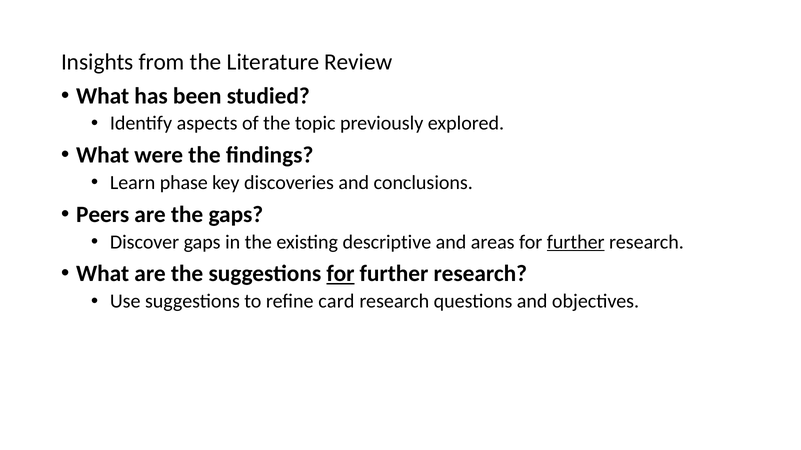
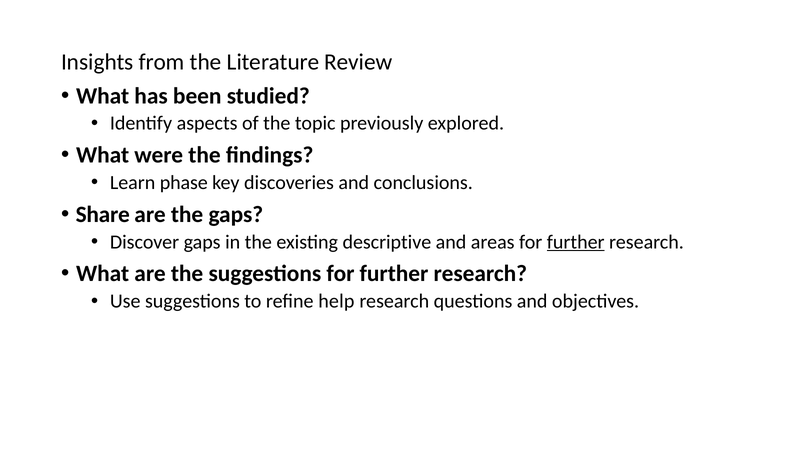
Peers: Peers -> Share
for at (340, 274) underline: present -> none
card: card -> help
